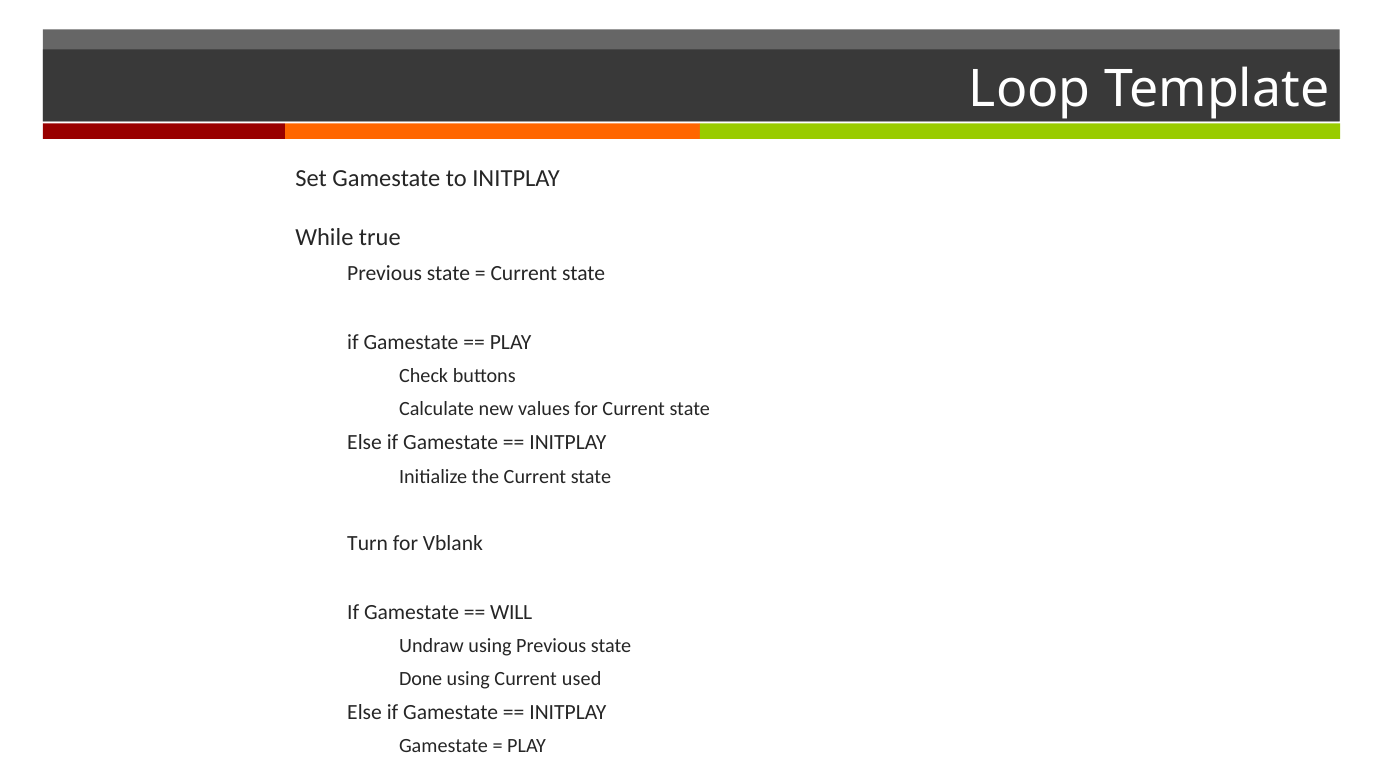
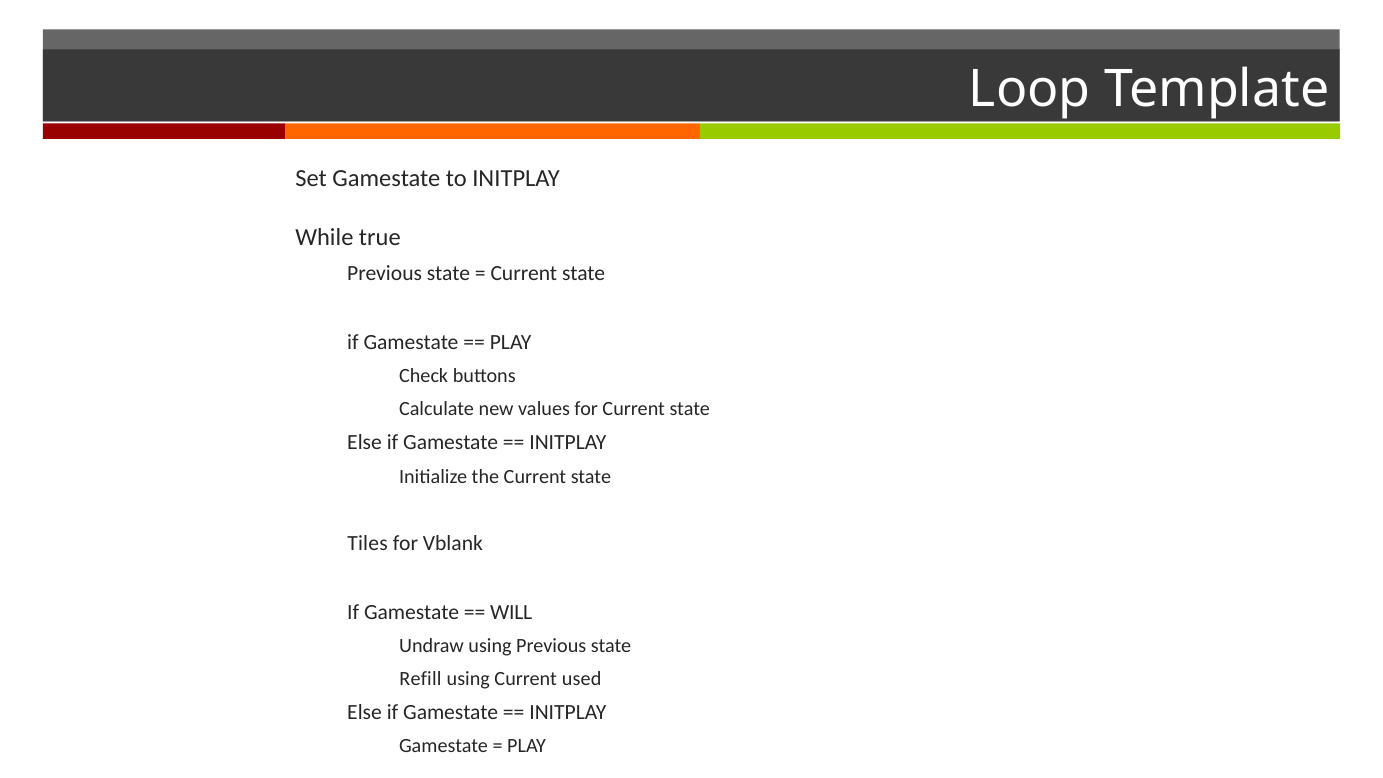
Turn: Turn -> Tiles
Done: Done -> Refill
